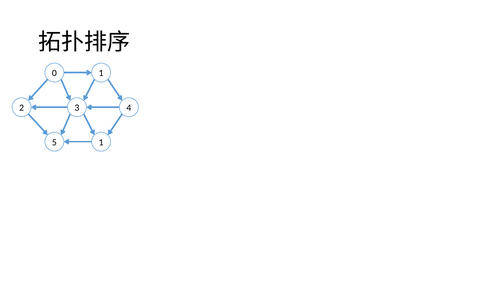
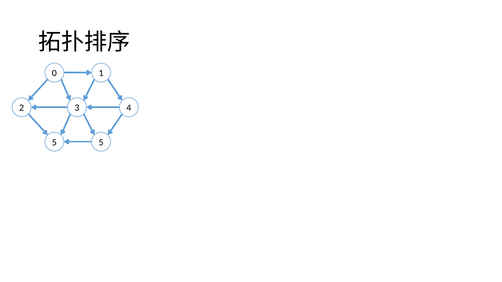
5 1: 1 -> 5
